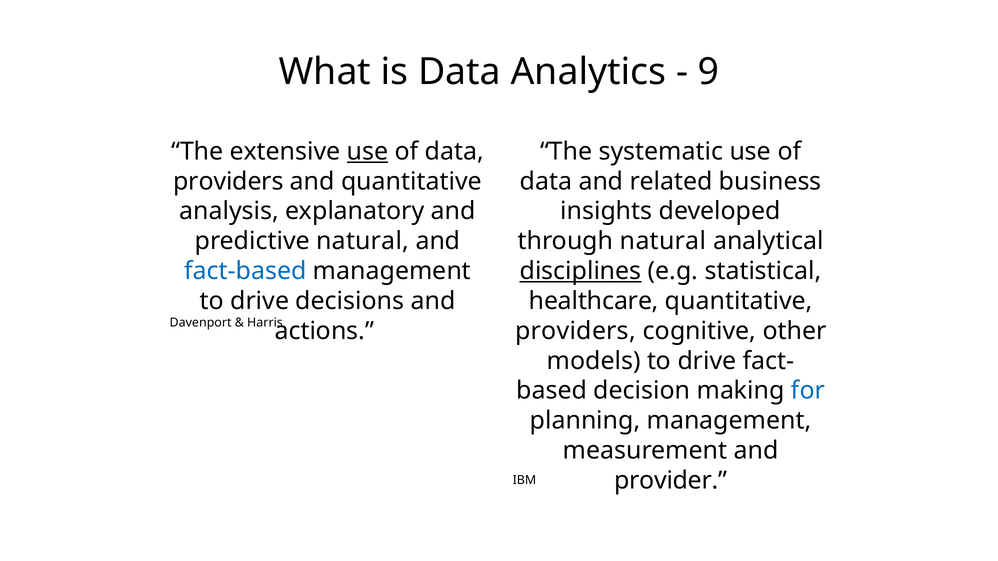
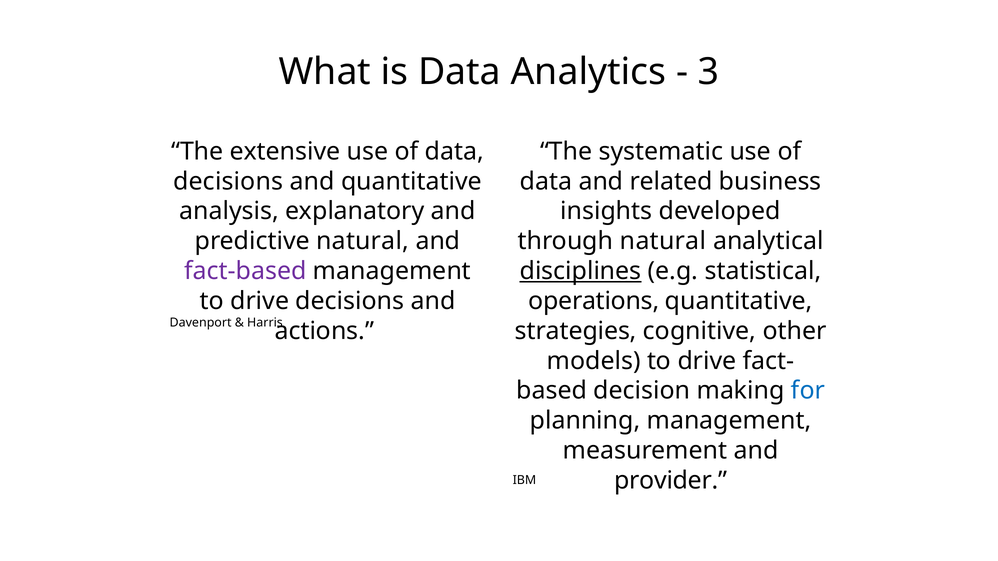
9: 9 -> 3
use at (367, 151) underline: present -> none
providers at (228, 181): providers -> decisions
fact-based colour: blue -> purple
healthcare: healthcare -> operations
providers at (576, 331): providers -> strategies
